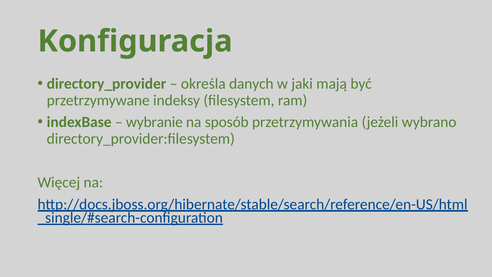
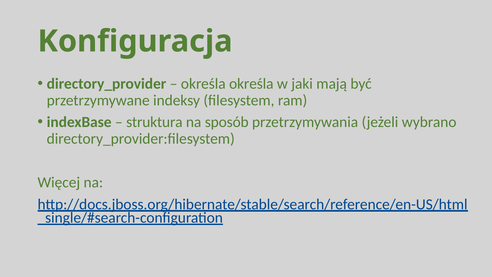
określa danych: danych -> określa
wybranie: wybranie -> struktura
